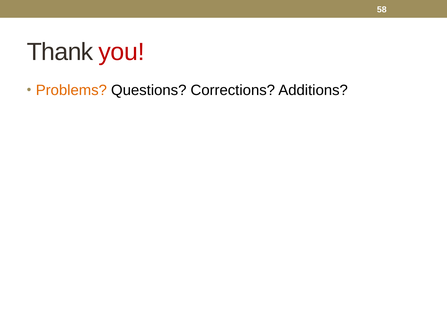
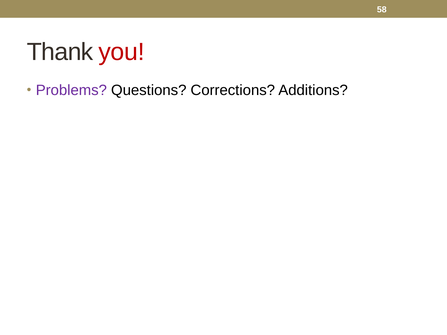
Problems colour: orange -> purple
